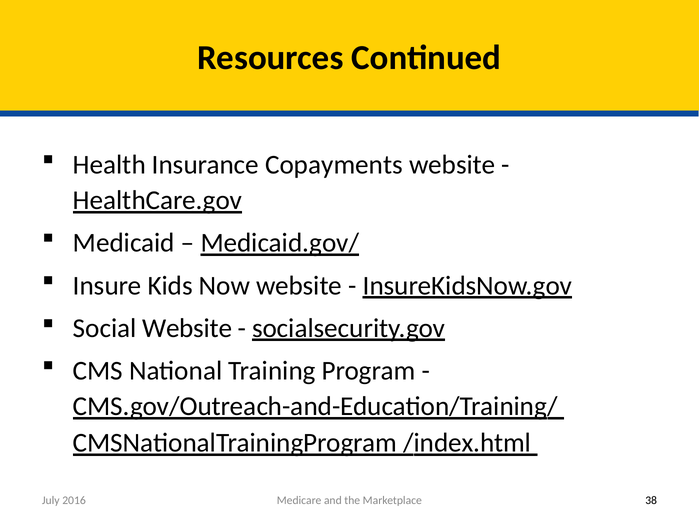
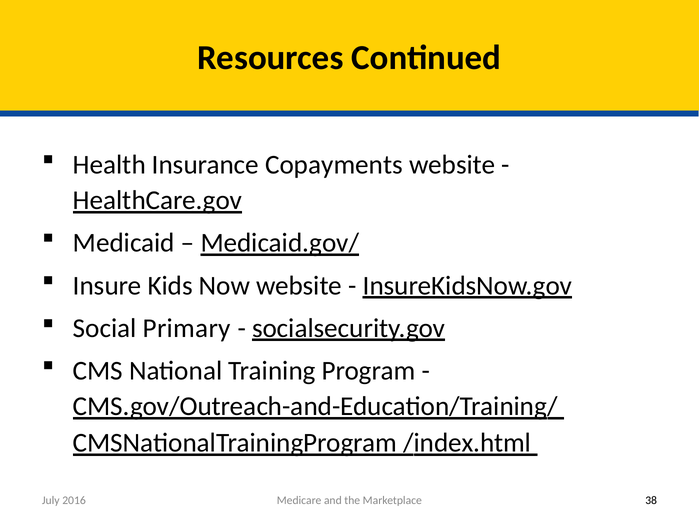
Social Website: Website -> Primary
